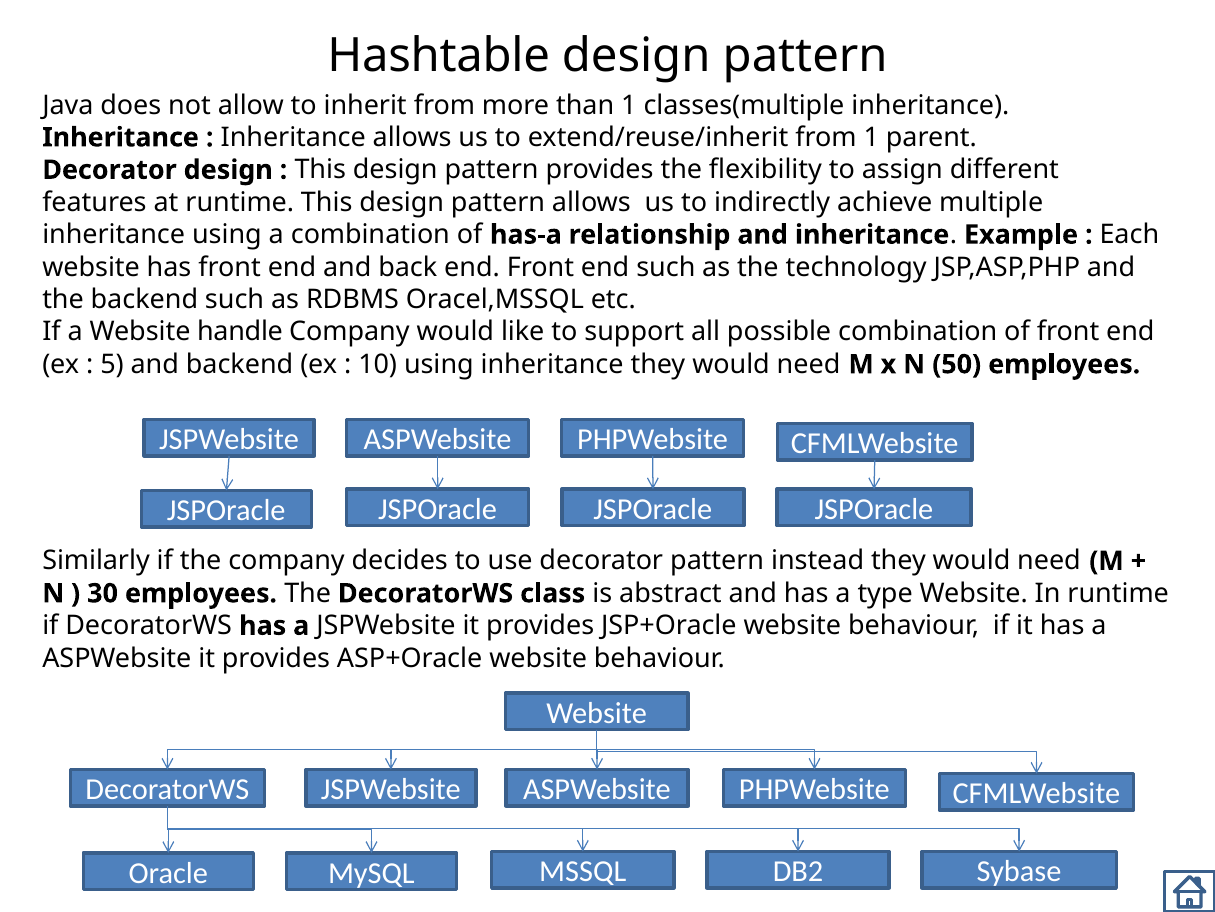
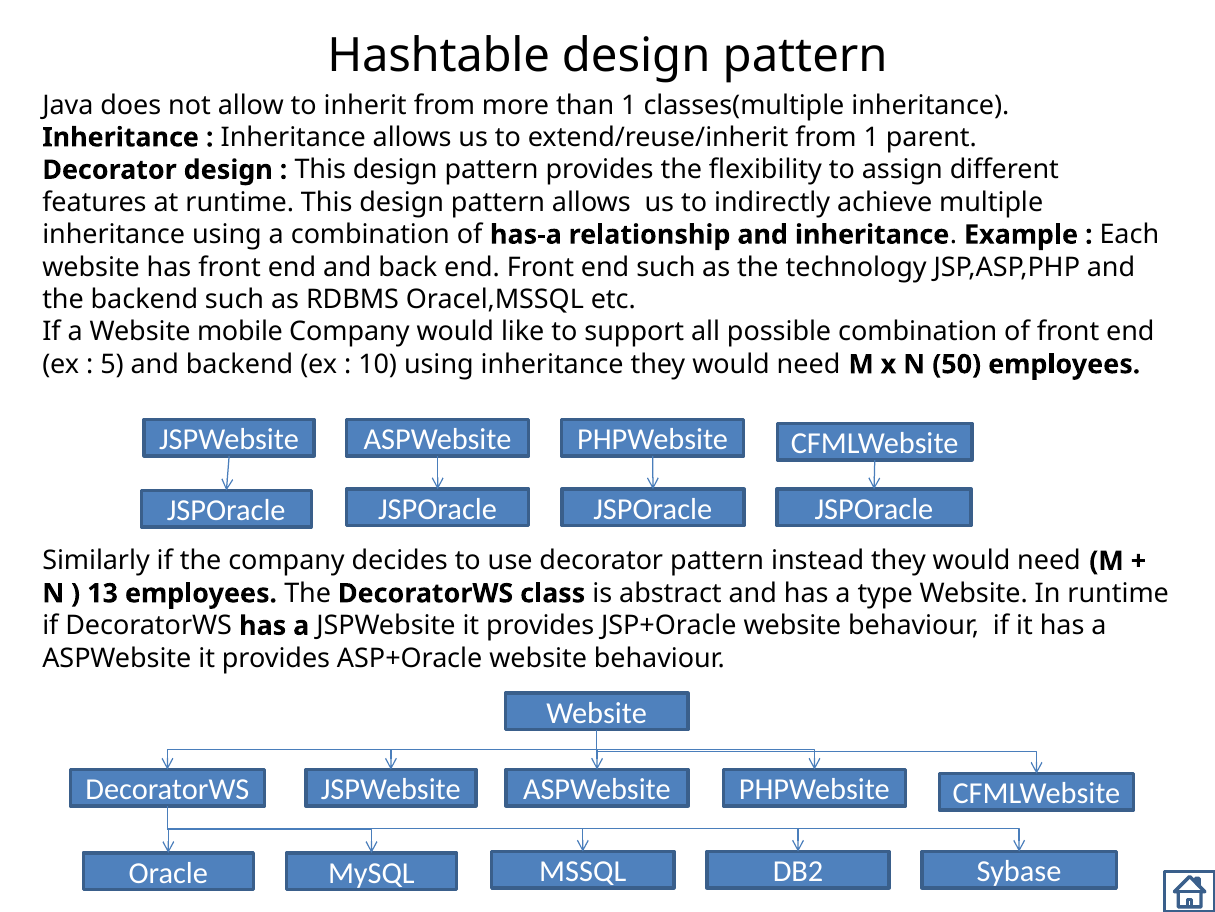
handle: handle -> mobile
30: 30 -> 13
